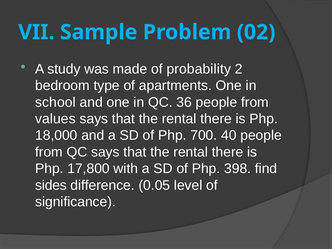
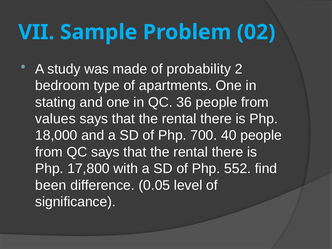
school: school -> stating
398: 398 -> 552
sides: sides -> been
